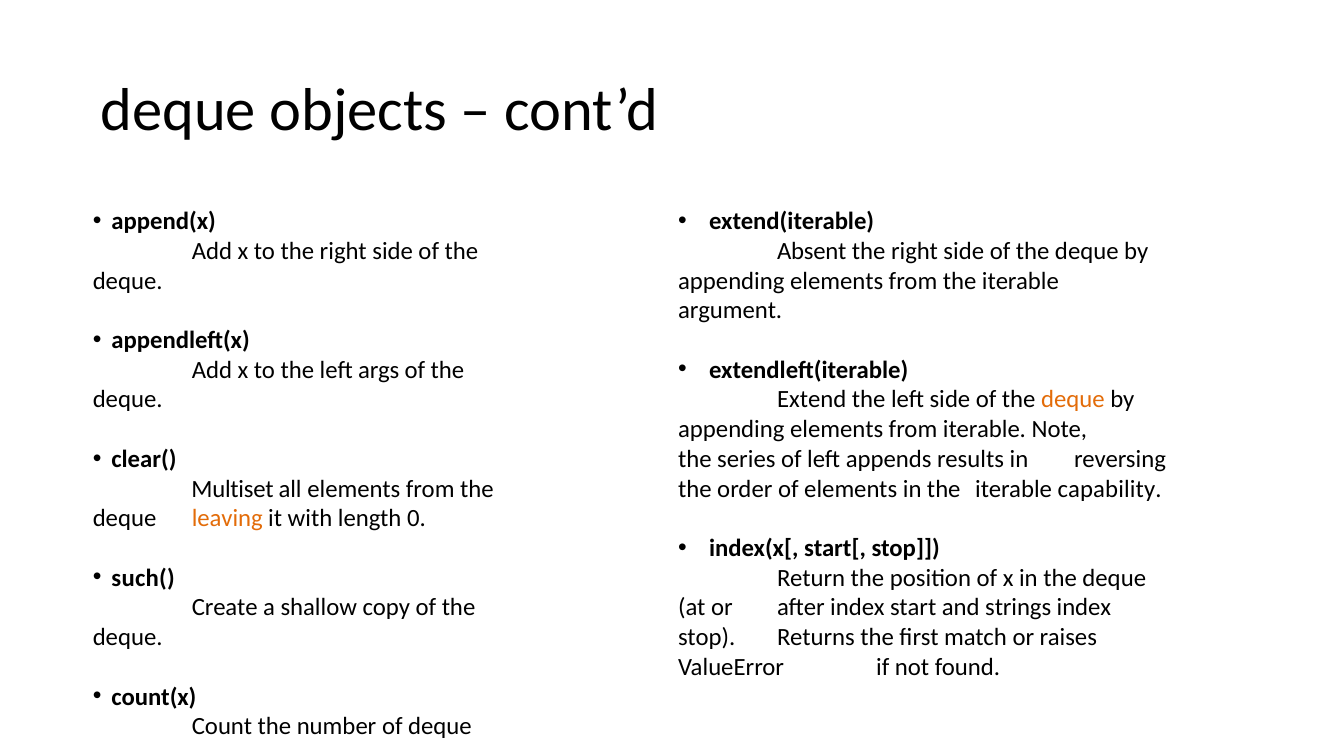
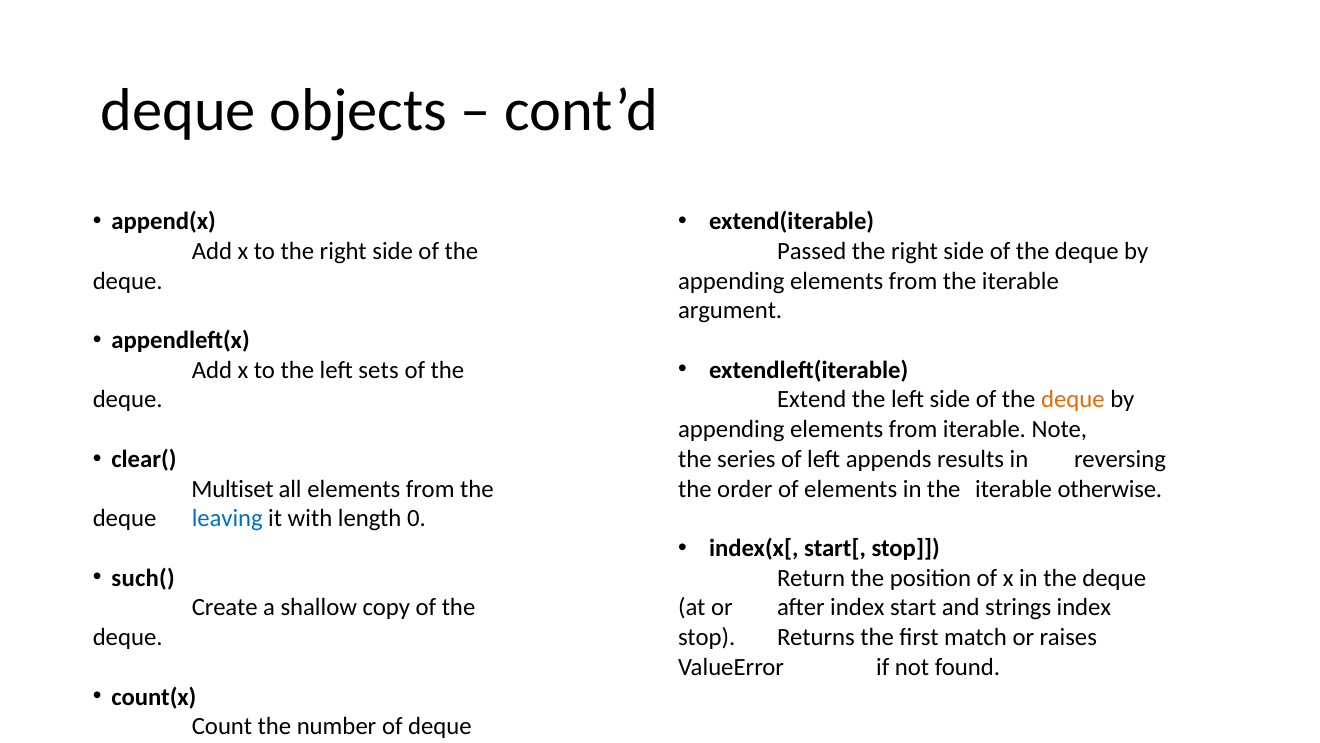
Absent: Absent -> Passed
args: args -> sets
capability: capability -> otherwise
leaving colour: orange -> blue
